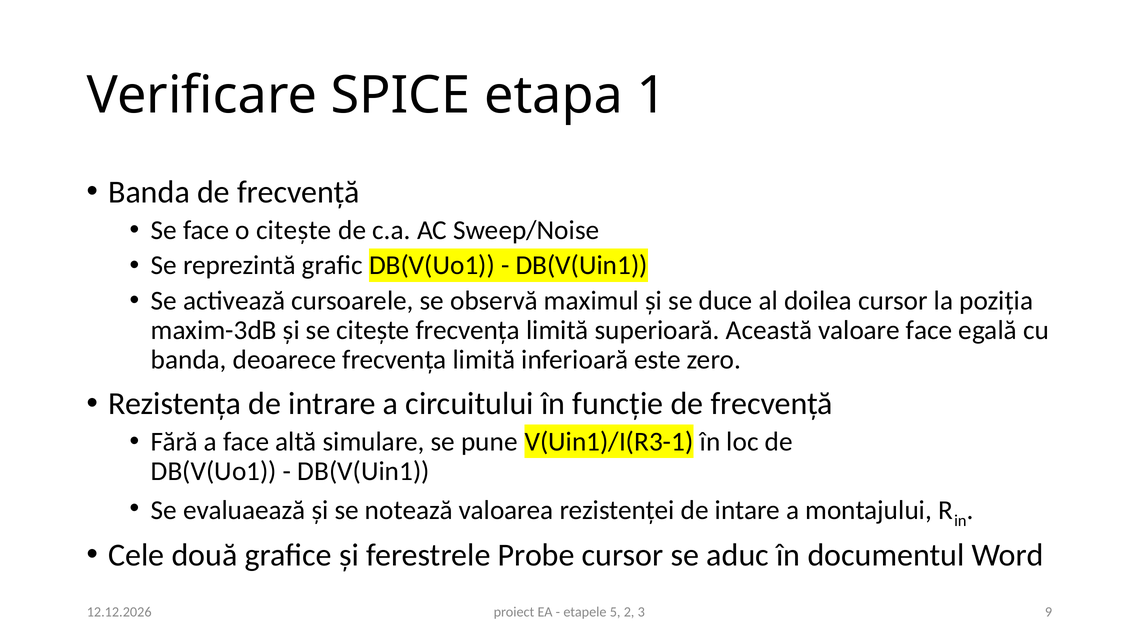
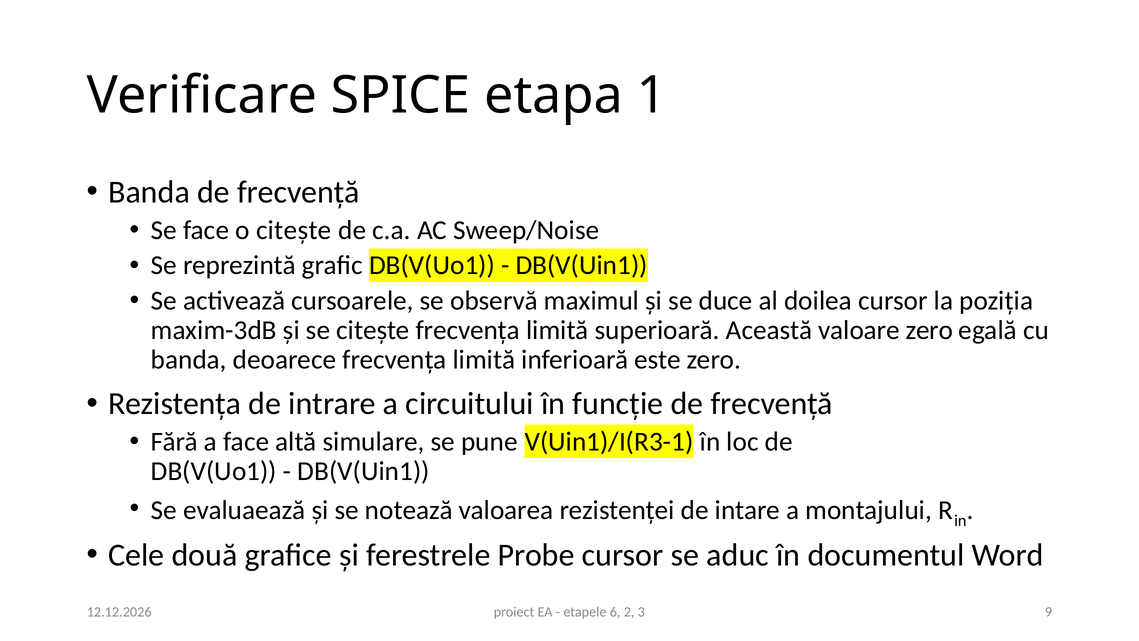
valoare face: face -> zero
5: 5 -> 6
